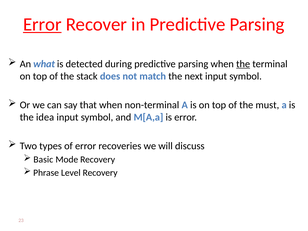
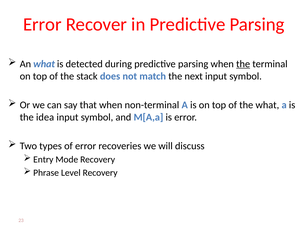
Error at (42, 24) underline: present -> none
the must: must -> what
Basic: Basic -> Entry
